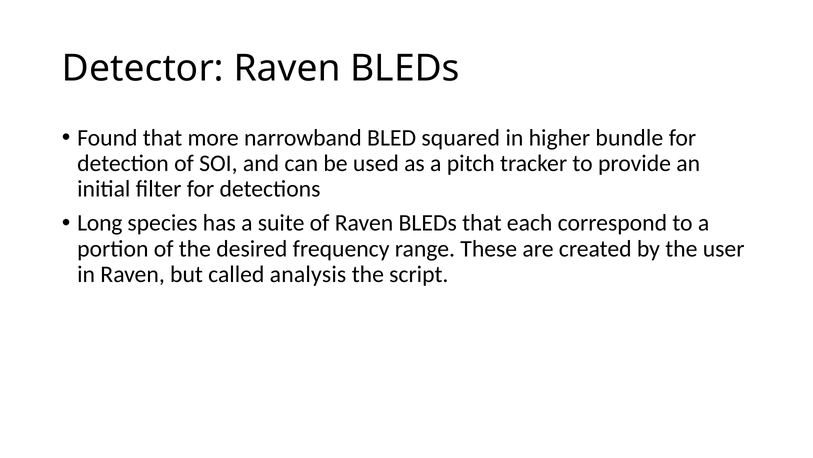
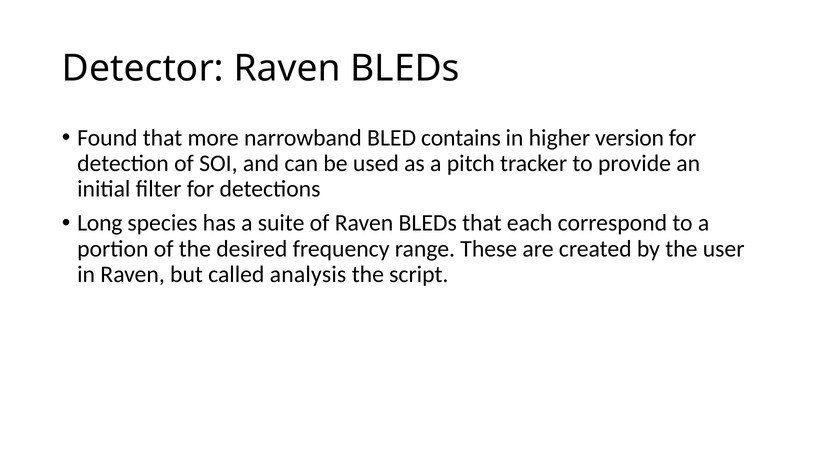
squared: squared -> contains
bundle: bundle -> version
